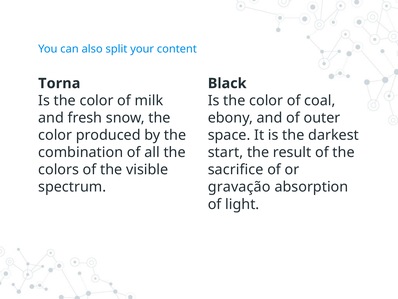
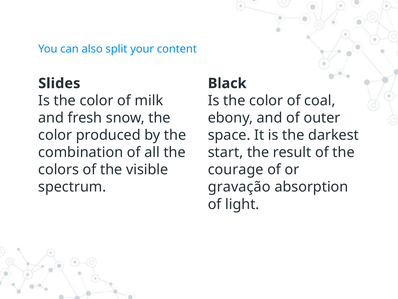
Torna: Torna -> Slides
sacrifice: sacrifice -> courage
